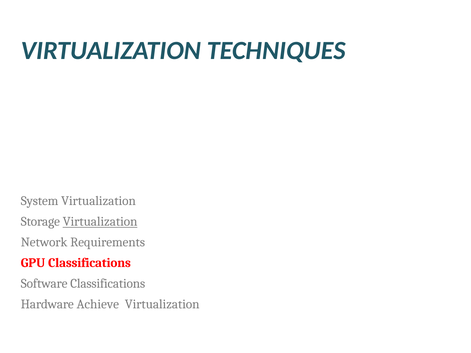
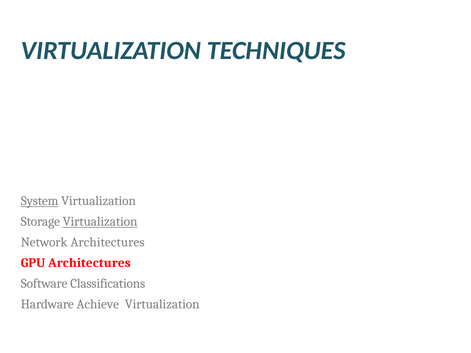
System underline: none -> present
Network Requirements: Requirements -> Architectures
GPU Classifications: Classifications -> Architectures
